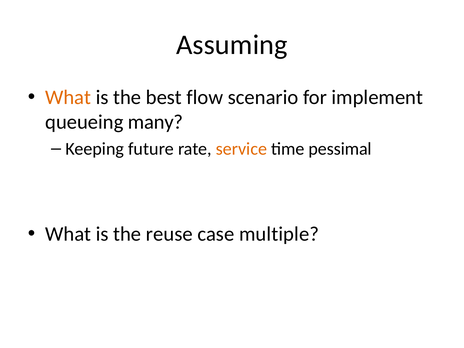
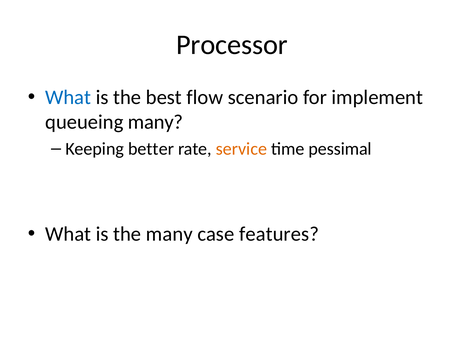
Assuming: Assuming -> Processor
What at (68, 97) colour: orange -> blue
future: future -> better
the reuse: reuse -> many
multiple: multiple -> features
